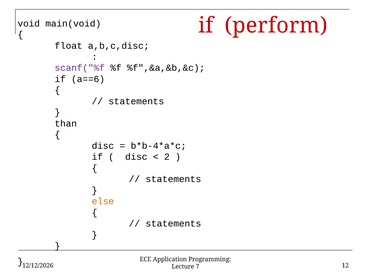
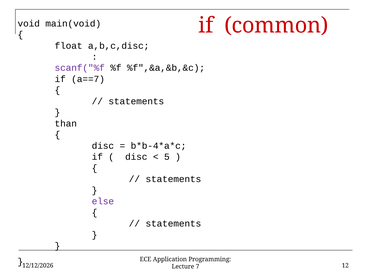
perform: perform -> common
a==6: a==6 -> a==7
2: 2 -> 5
else colour: orange -> purple
